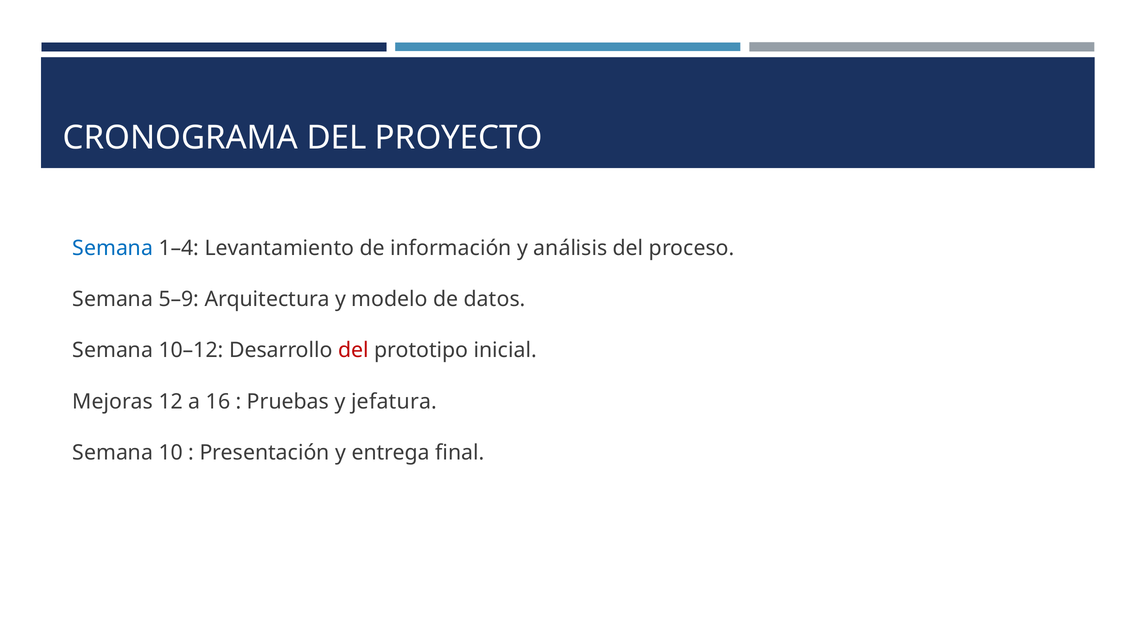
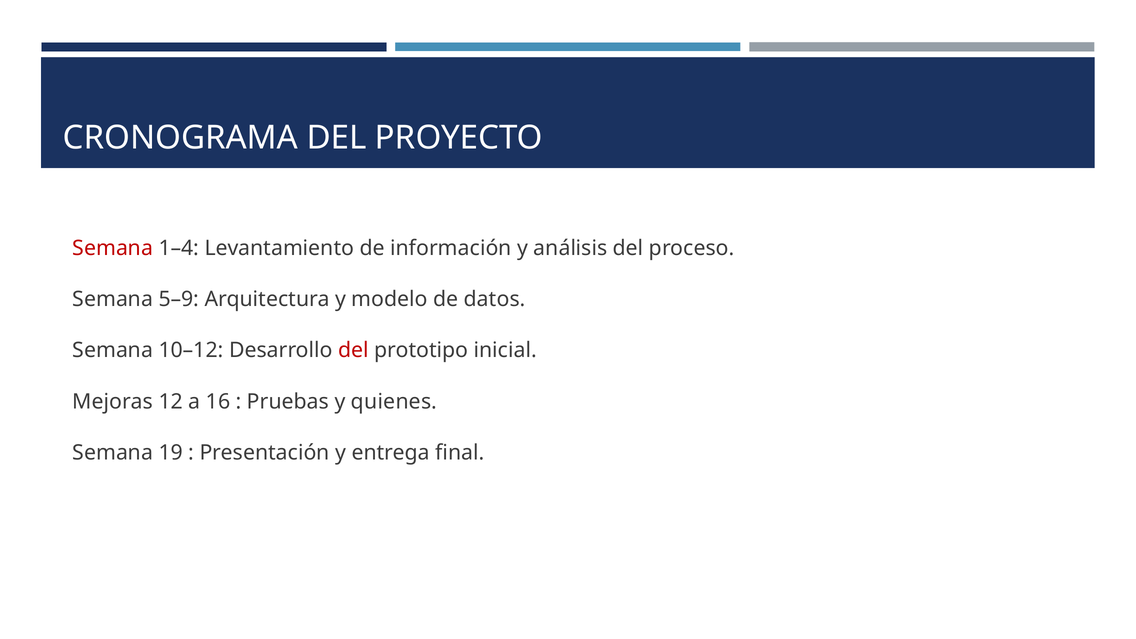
Semana at (113, 248) colour: blue -> red
jefatura: jefatura -> quienes
10: 10 -> 19
